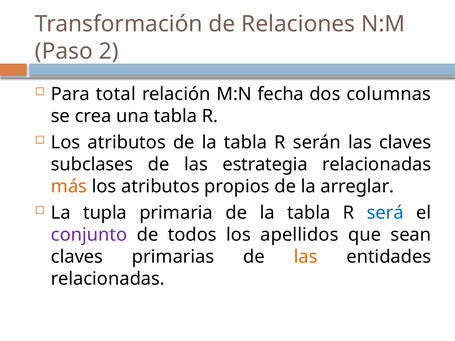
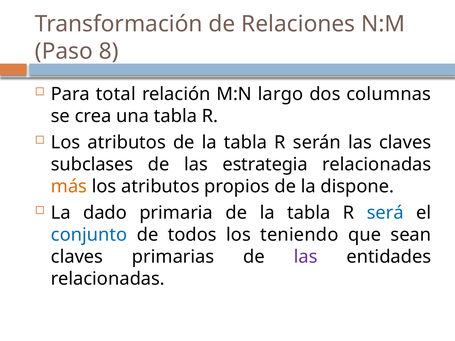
2: 2 -> 8
fecha: fecha -> largo
arreglar: arreglar -> dispone
tupla: tupla -> dado
conjunto colour: purple -> blue
apellidos: apellidos -> teniendo
las at (306, 257) colour: orange -> purple
